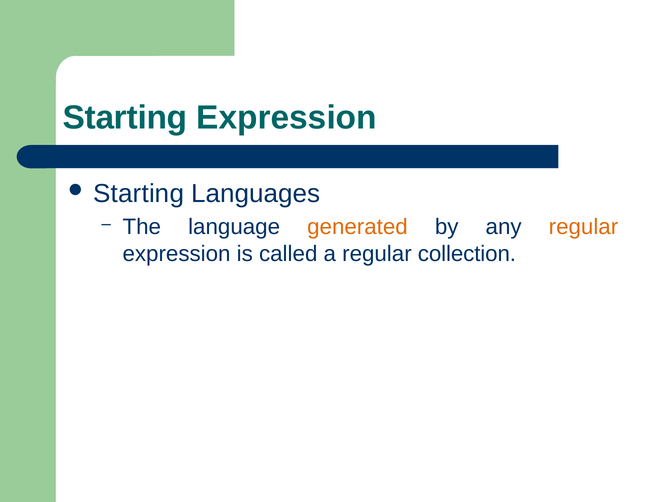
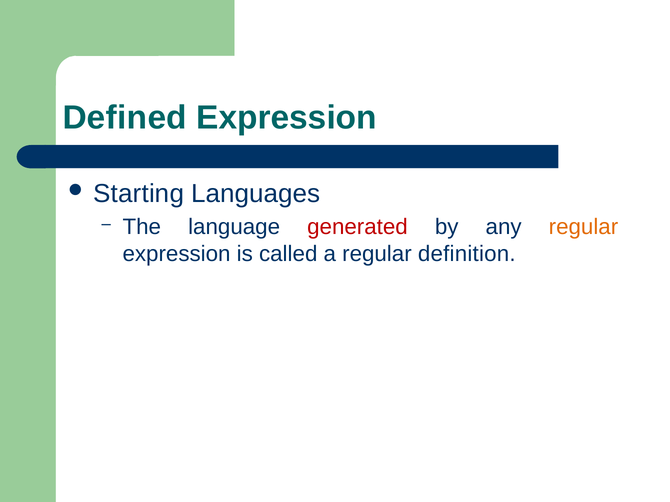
Starting at (125, 118): Starting -> Defined
generated colour: orange -> red
collection: collection -> definition
